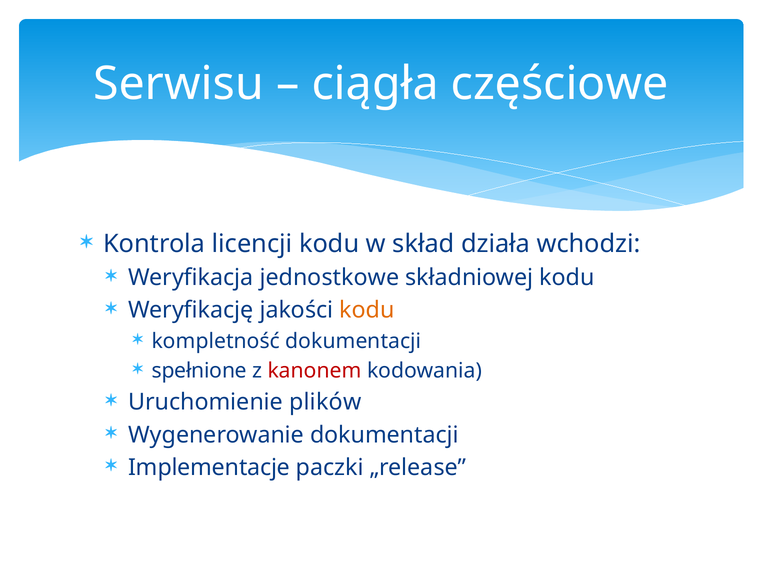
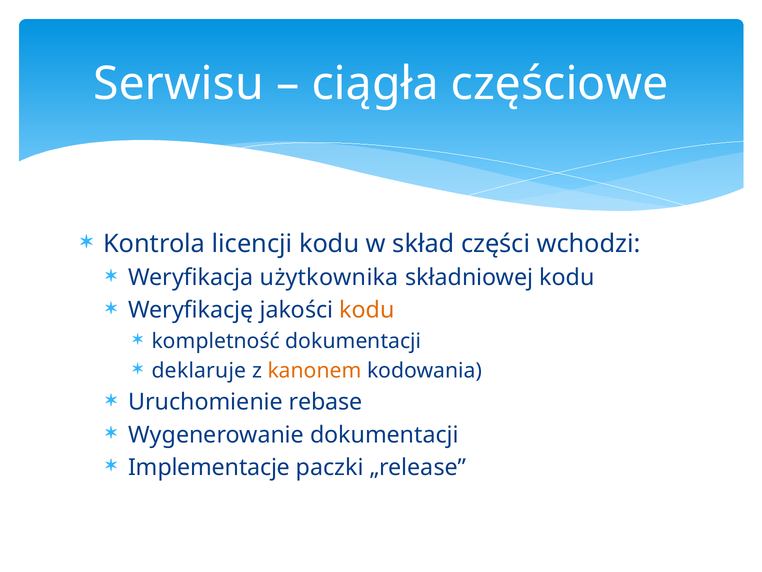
działa: działa -> części
jednostkowe: jednostkowe -> użytkownika
spełnione: spełnione -> deklaruje
kanonem colour: red -> orange
plików: plików -> rebase
